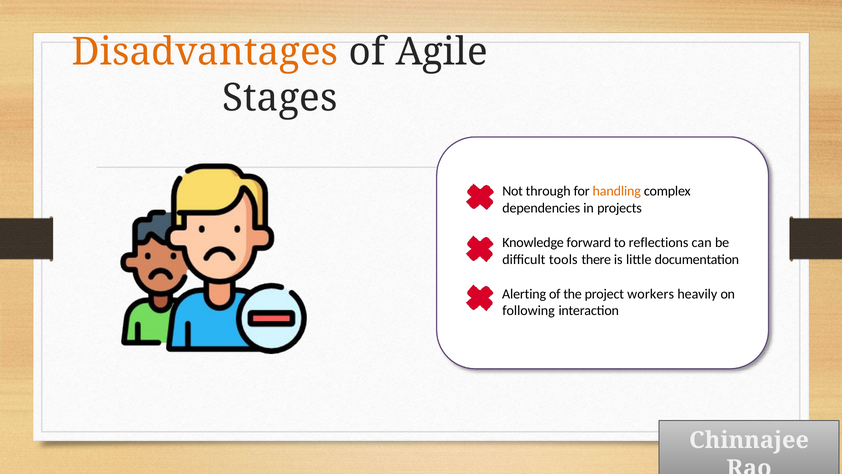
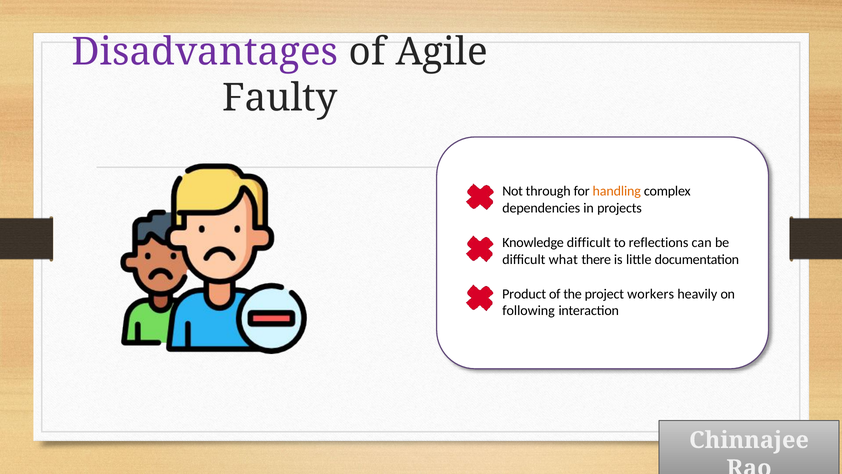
Disadvantages colour: orange -> purple
Stages: Stages -> Faulty
Knowledge forward: forward -> difficult
tools: tools -> what
Alerting: Alerting -> Product
